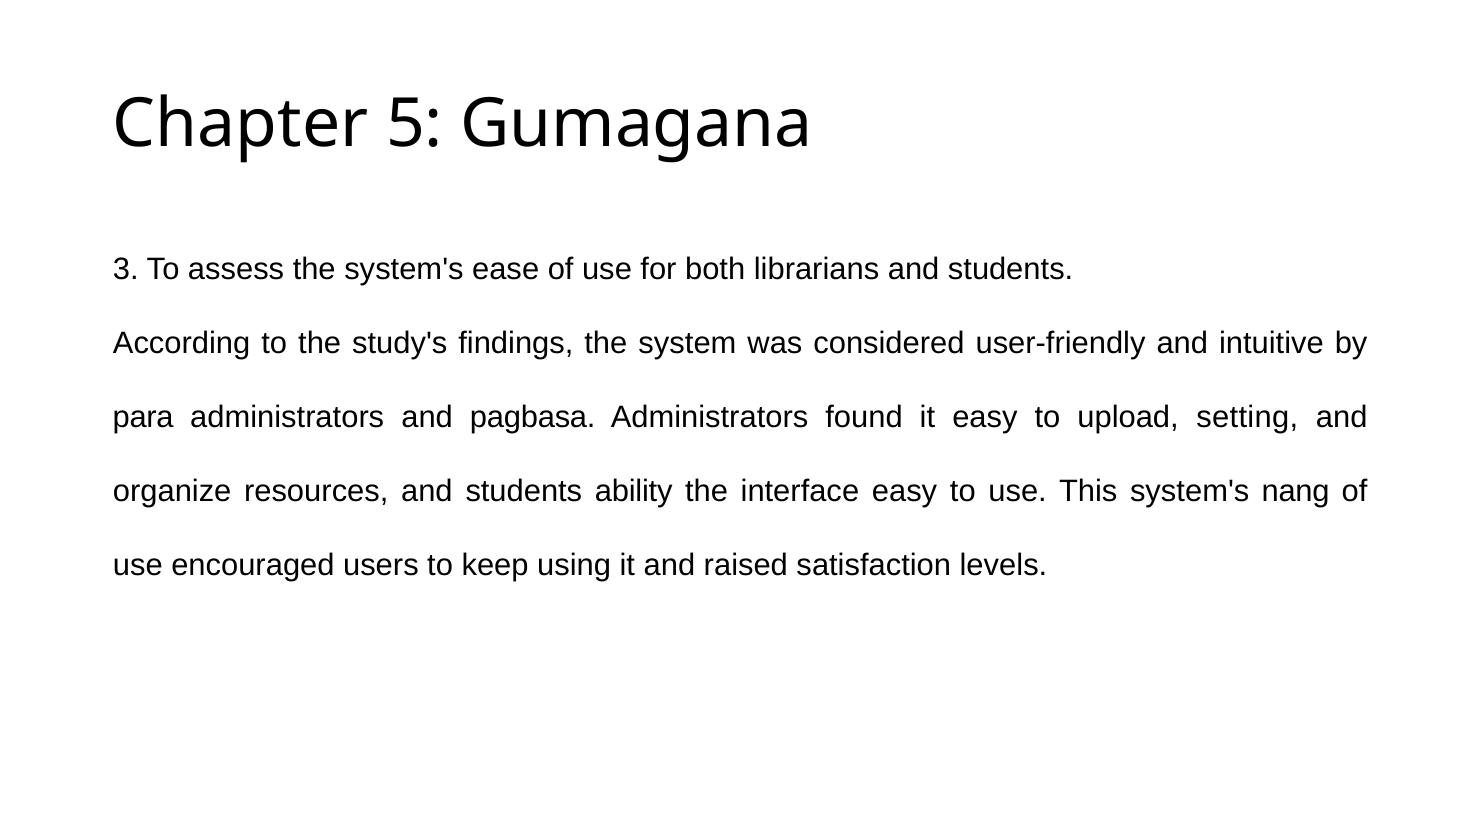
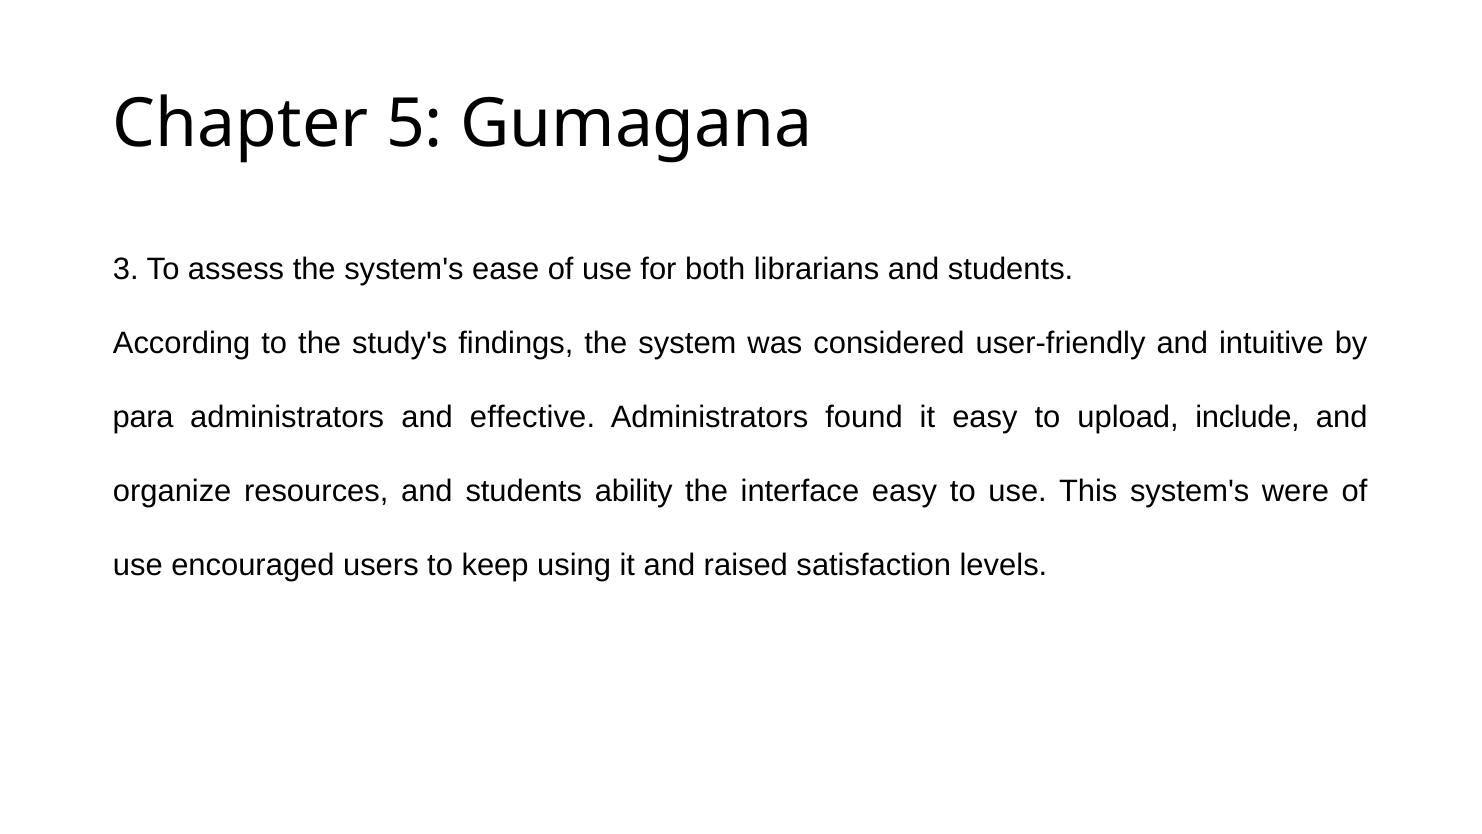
pagbasa: pagbasa -> effective
setting: setting -> include
nang: nang -> were
